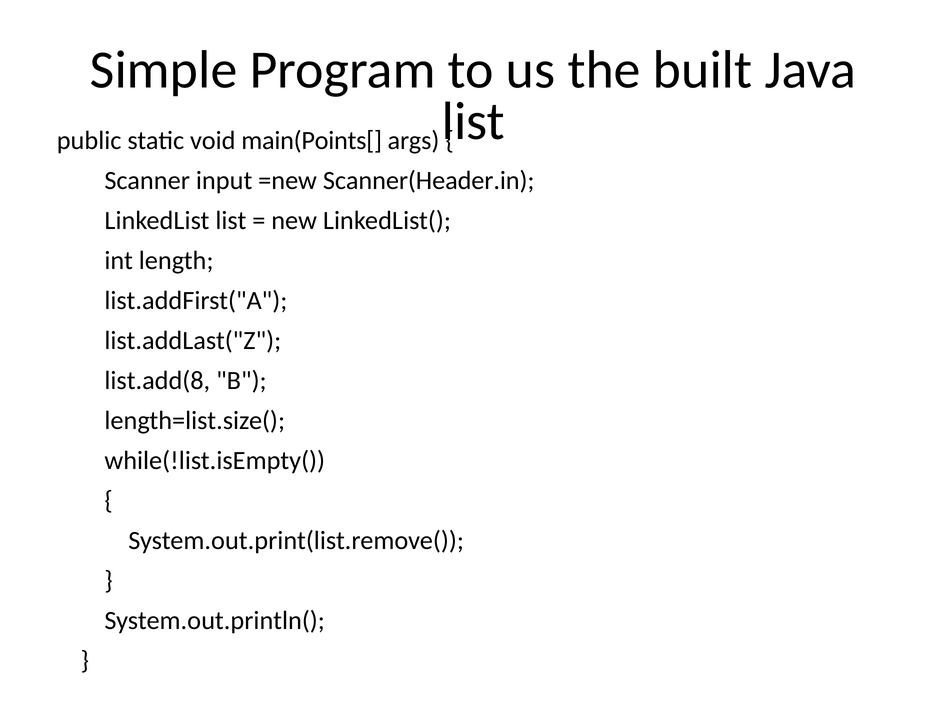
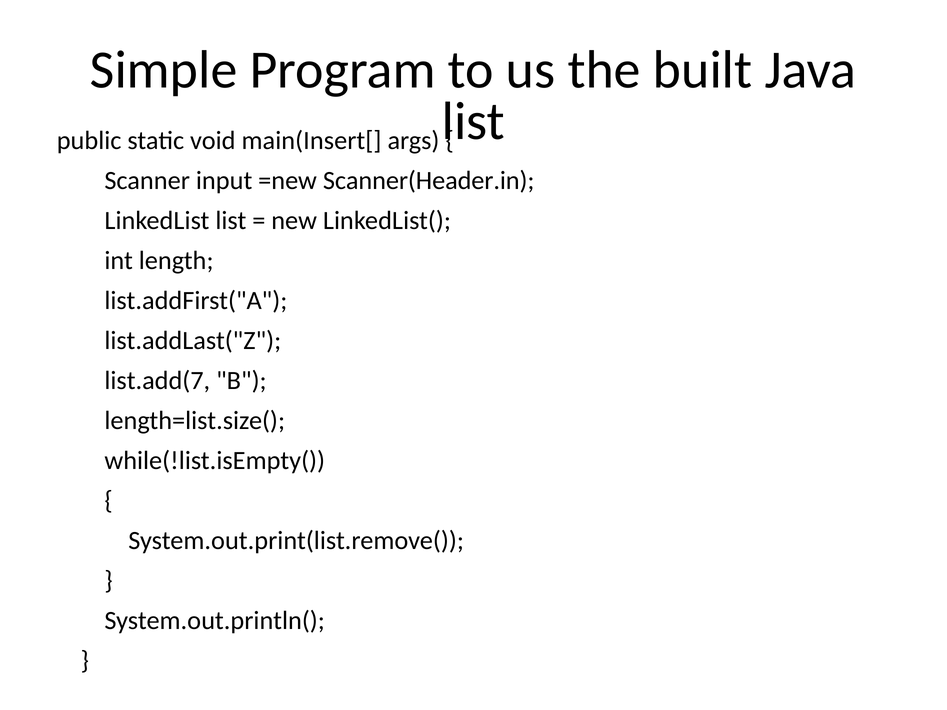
main(Points[: main(Points[ -> main(Insert[
list.add(8: list.add(8 -> list.add(7
